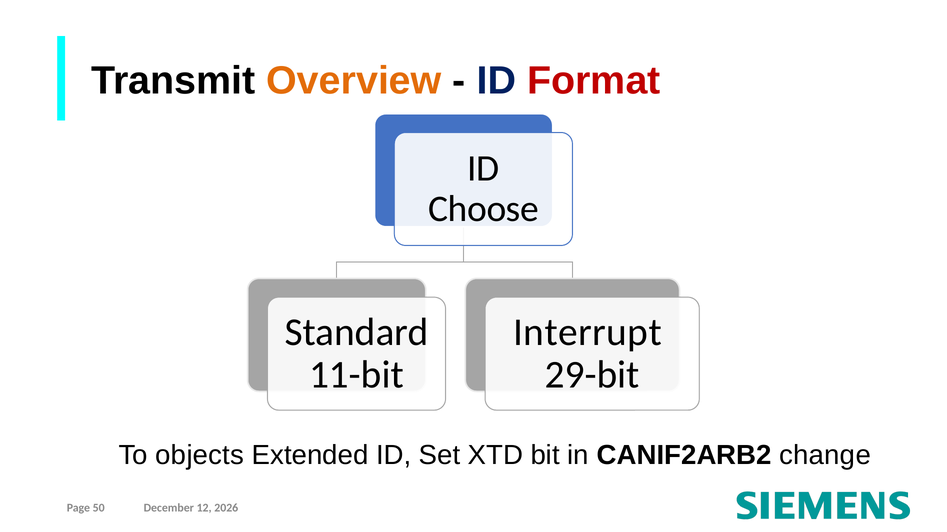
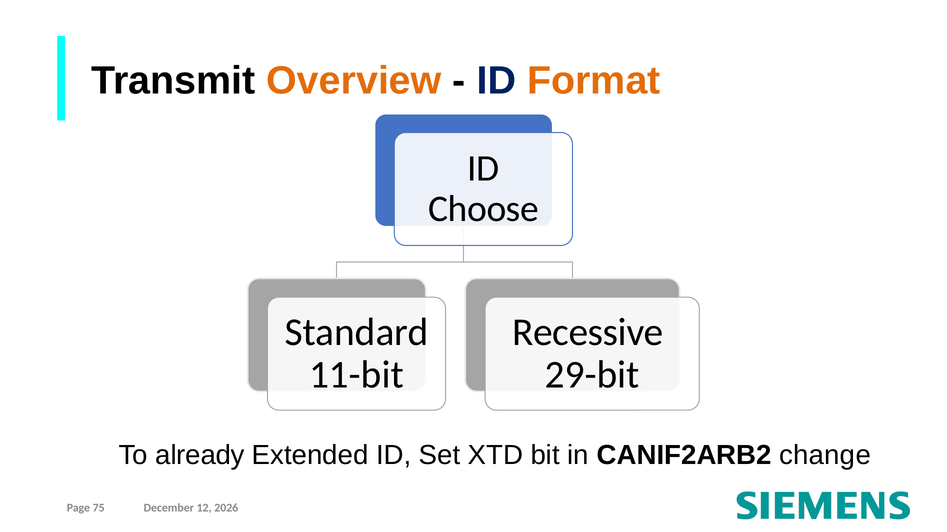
Format colour: red -> orange
Interrupt: Interrupt -> Recessive
objects: objects -> already
50: 50 -> 75
